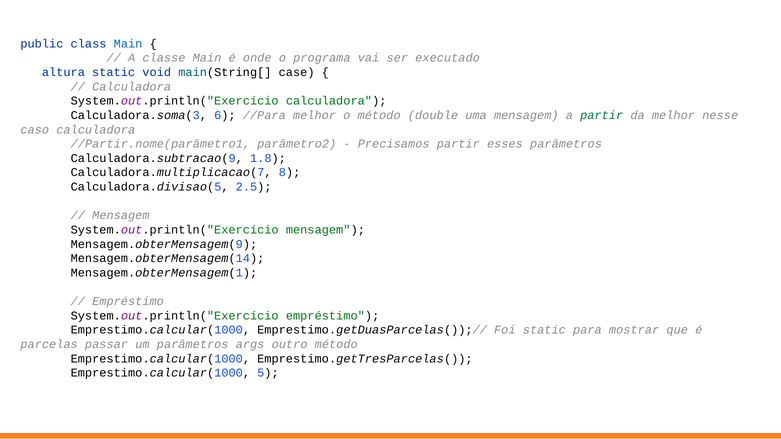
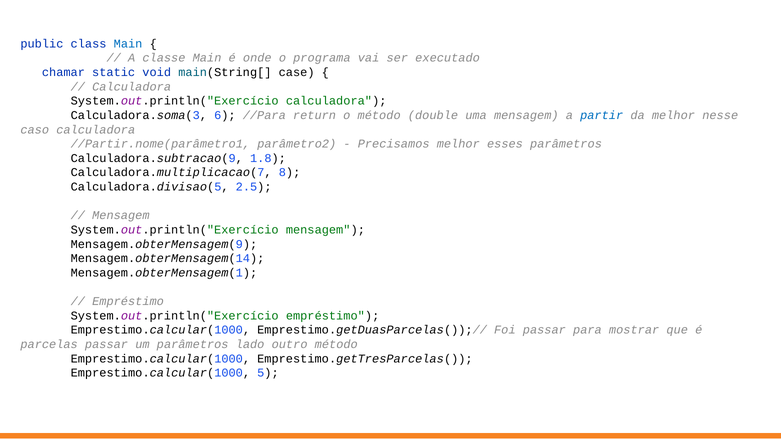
altura: altura -> chamar
//Para melhor: melhor -> return
partir at (602, 115) colour: green -> blue
Precisamos partir: partir -> melhor
Foi static: static -> passar
args: args -> lado
